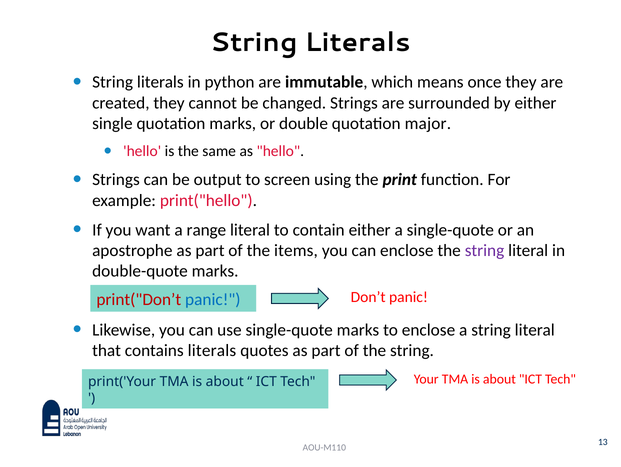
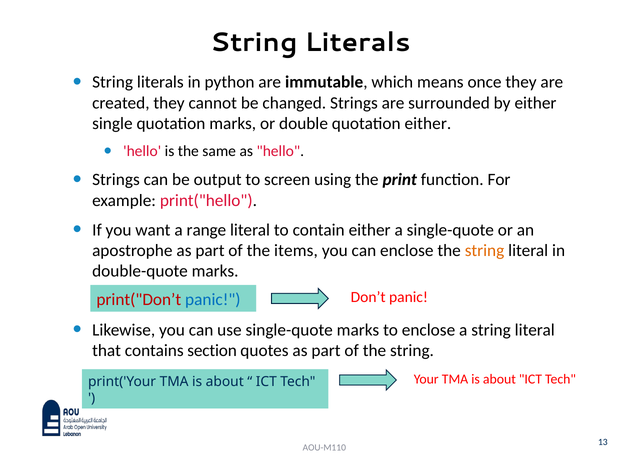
quotation major: major -> either
string at (485, 251) colour: purple -> orange
contains literals: literals -> section
